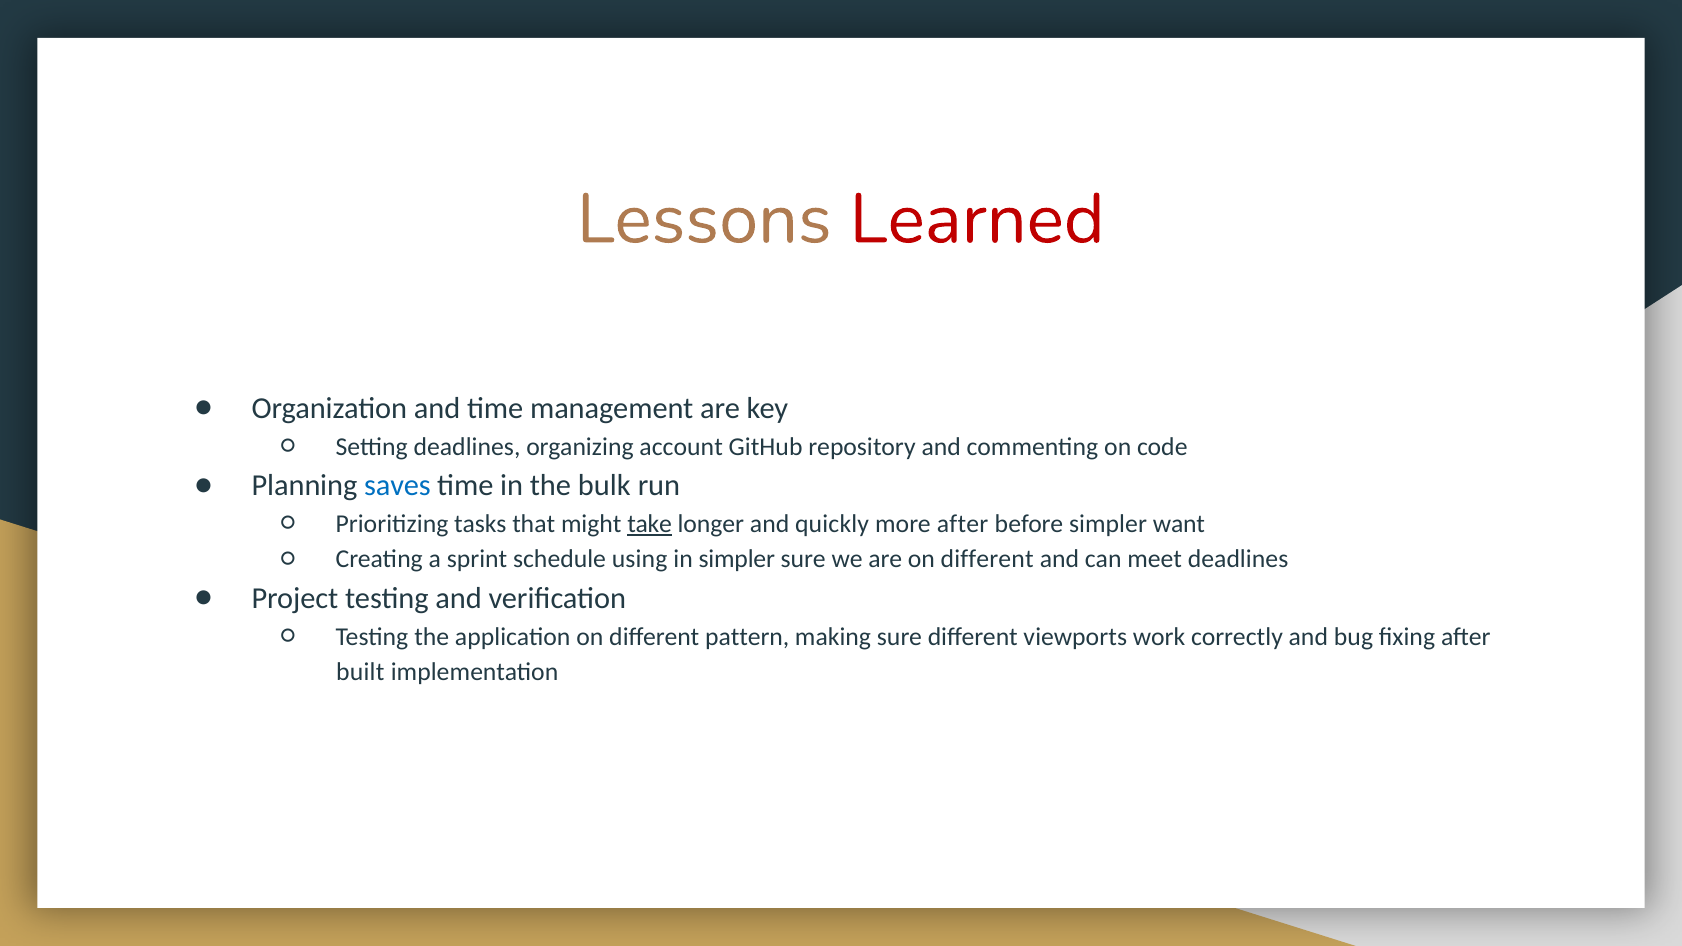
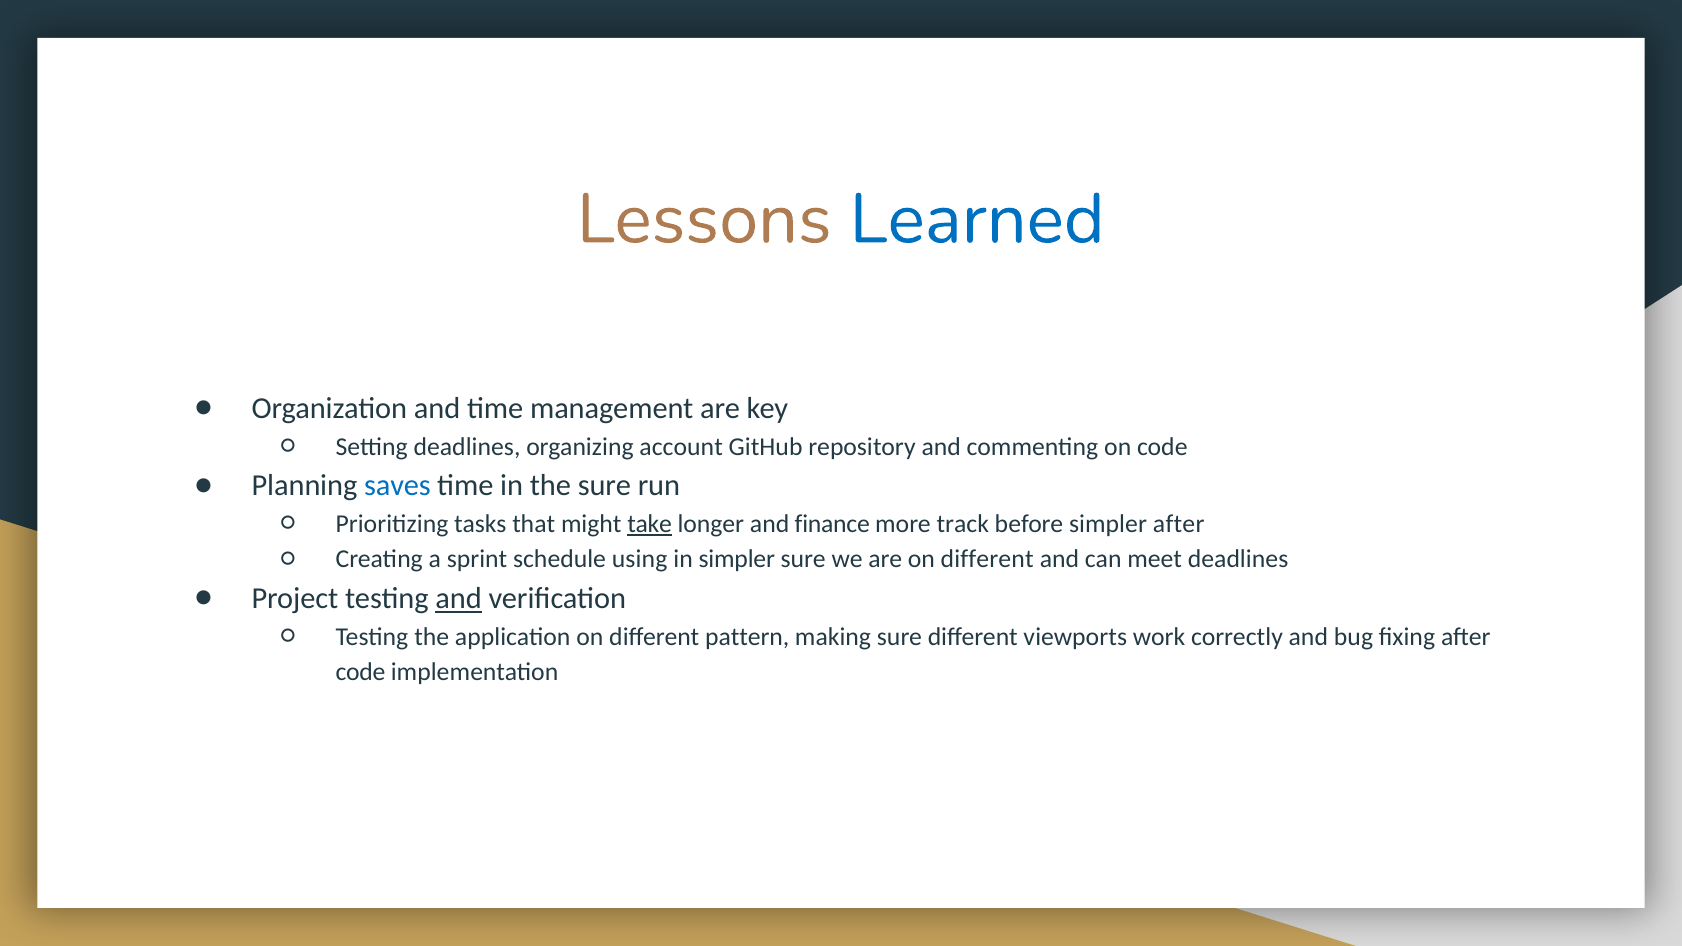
Learned colour: red -> blue
the bulk: bulk -> sure
quickly: quickly -> finance
more after: after -> track
simpler want: want -> after
and at (459, 599) underline: none -> present
built at (360, 672): built -> code
